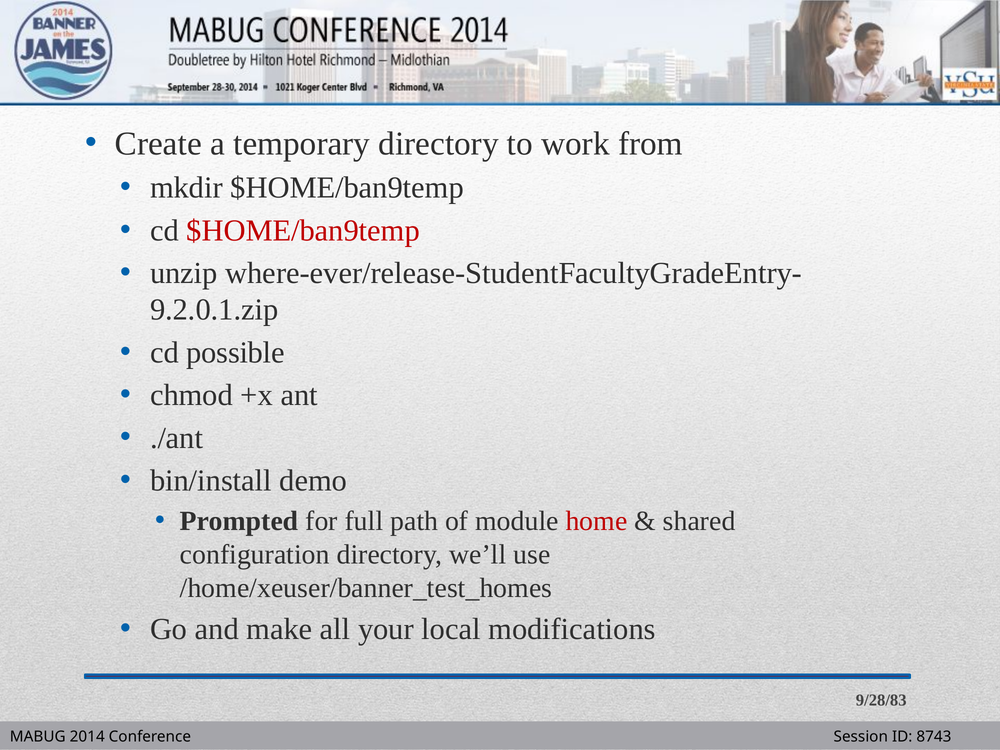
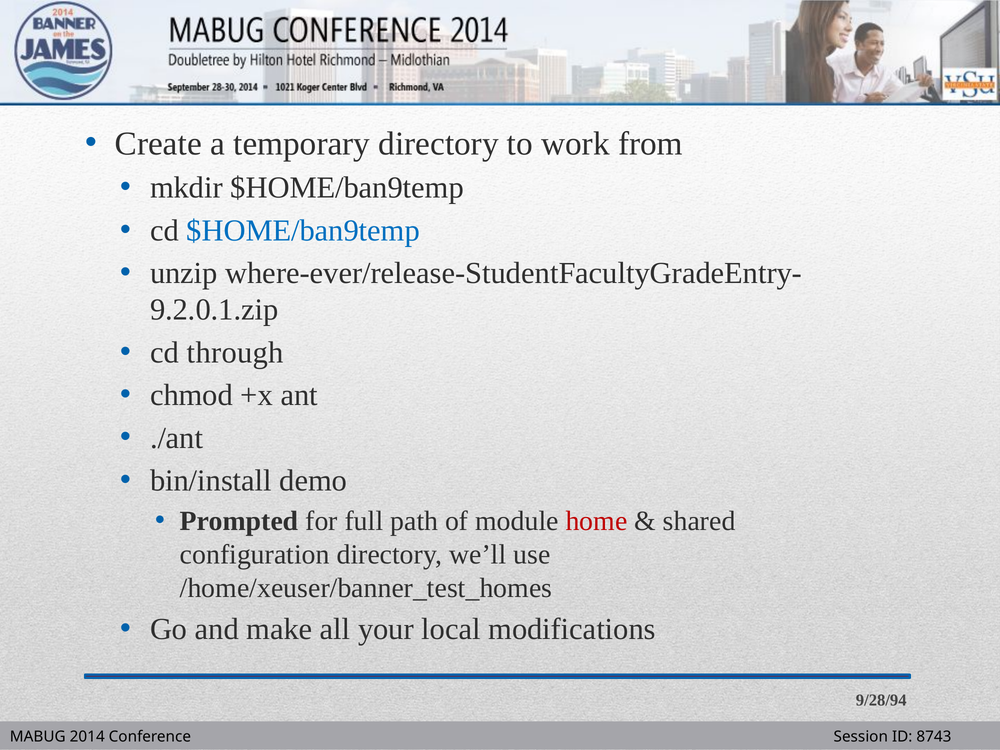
$HOME/ban9temp at (303, 231) colour: red -> blue
possible: possible -> through
9/28/83: 9/28/83 -> 9/28/94
